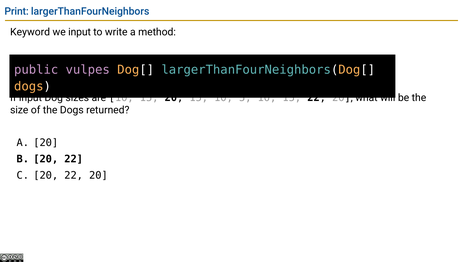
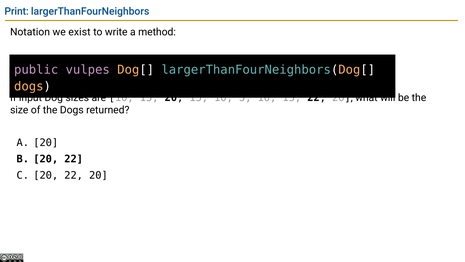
Keyword: Keyword -> Notation
we input: input -> exist
